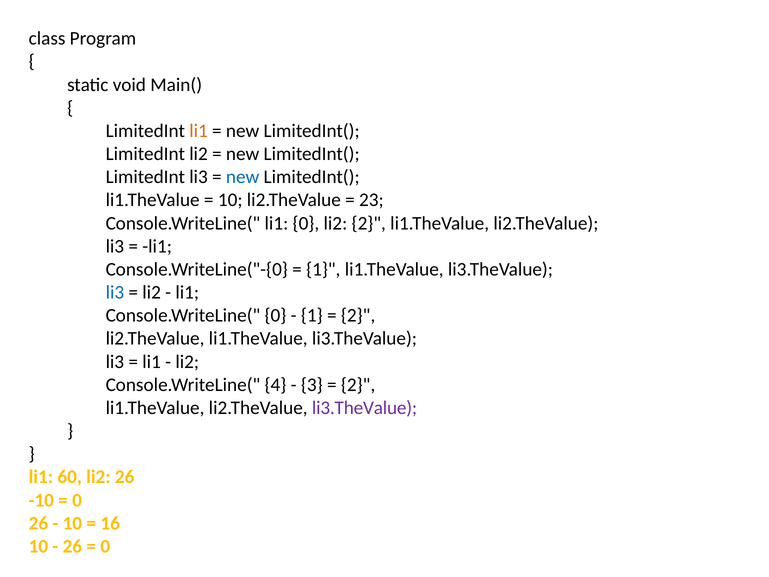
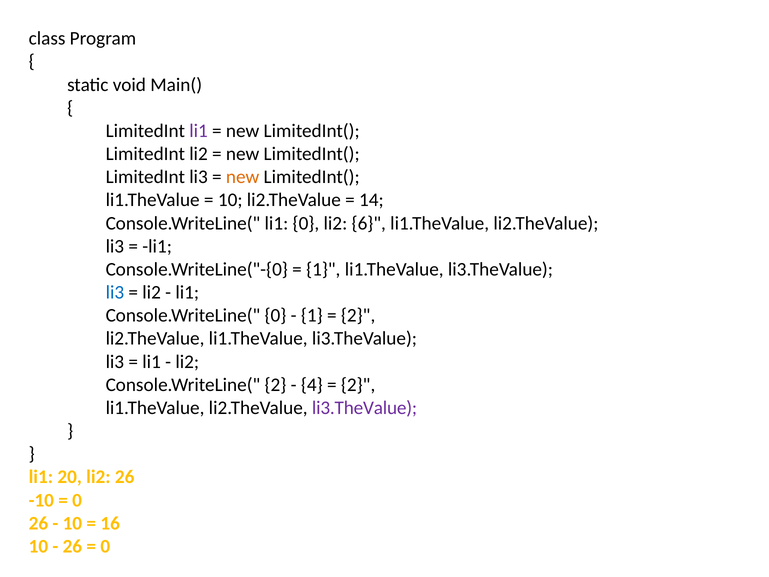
li1 at (199, 131) colour: orange -> purple
new at (243, 177) colour: blue -> orange
23: 23 -> 14
li2 2: 2 -> 6
Console.WriteLine( 4: 4 -> 2
3: 3 -> 4
60: 60 -> 20
